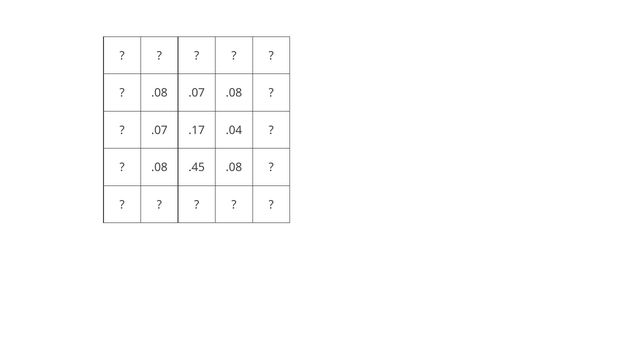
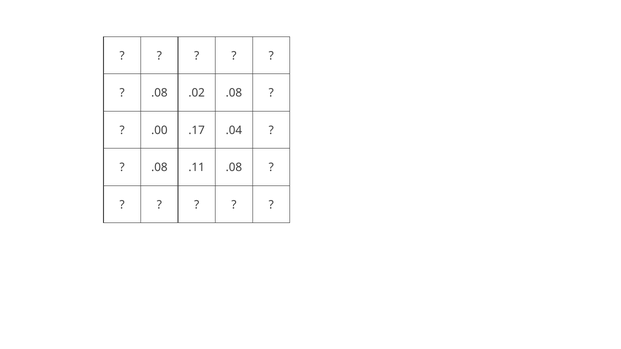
.08 .07: .07 -> .02
.07 at (159, 130): .07 -> .00
.45: .45 -> .11
